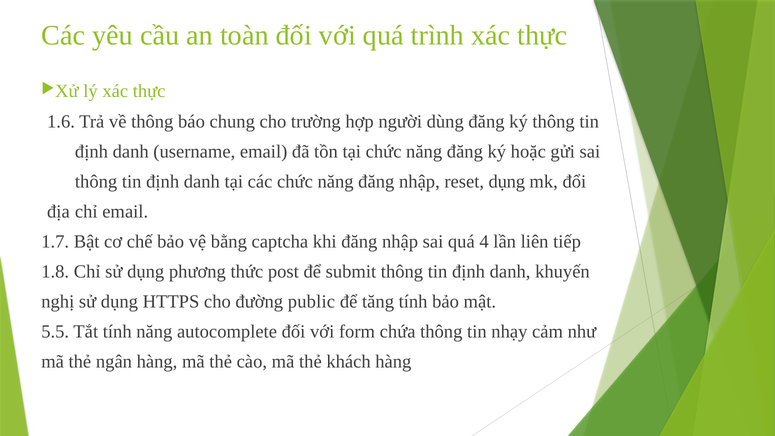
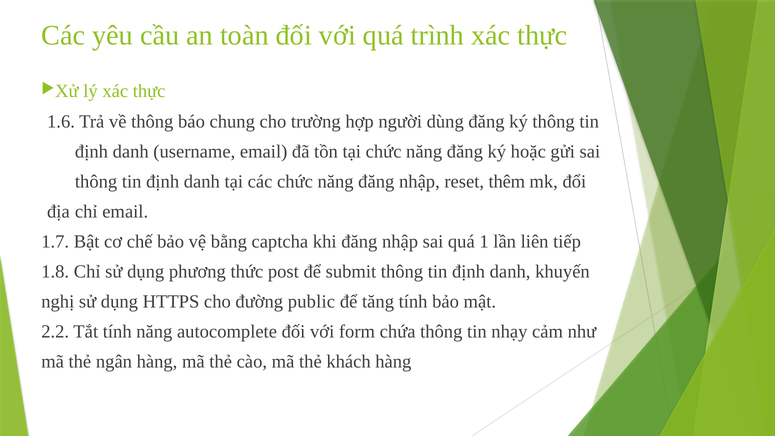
reset dụng: dụng -> thêm
4: 4 -> 1
5.5: 5.5 -> 2.2
